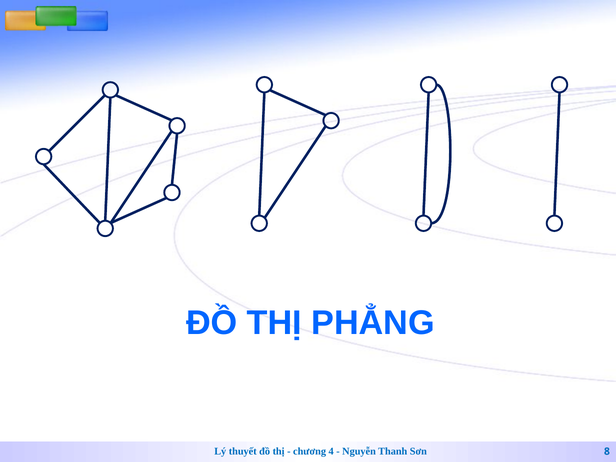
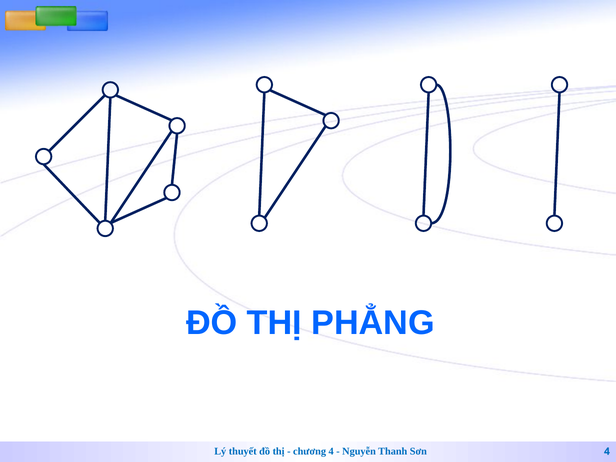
Sơn 8: 8 -> 4
